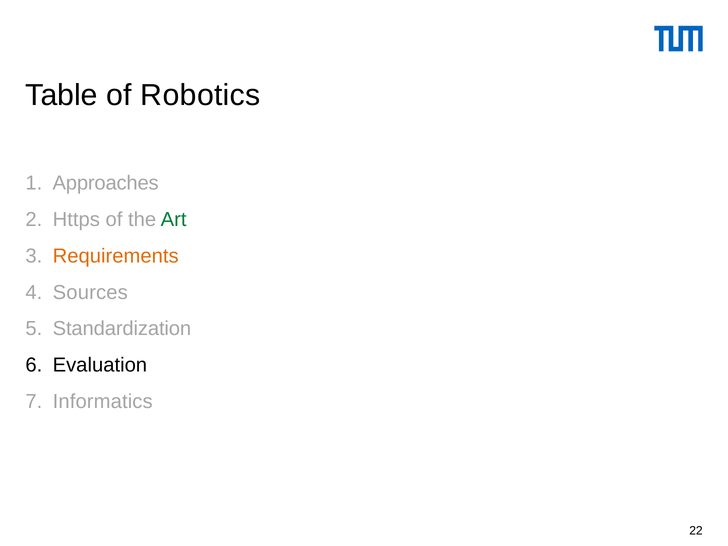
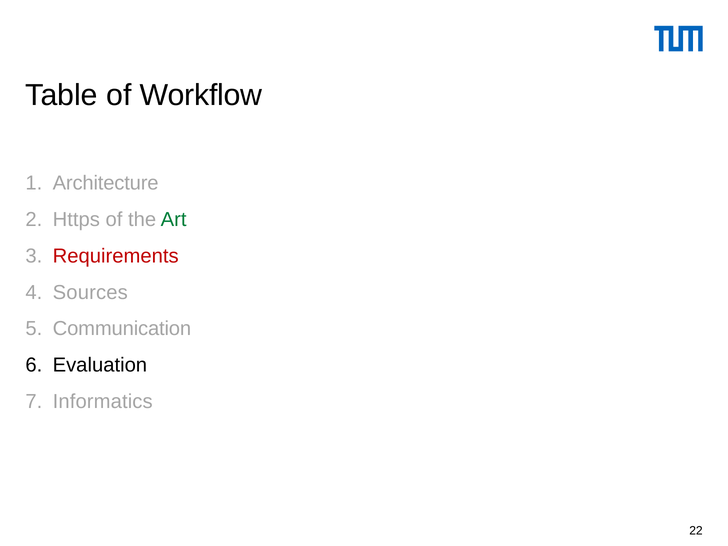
Robotics: Robotics -> Workflow
Approaches: Approaches -> Architecture
Requirements colour: orange -> red
Standardization: Standardization -> Communication
